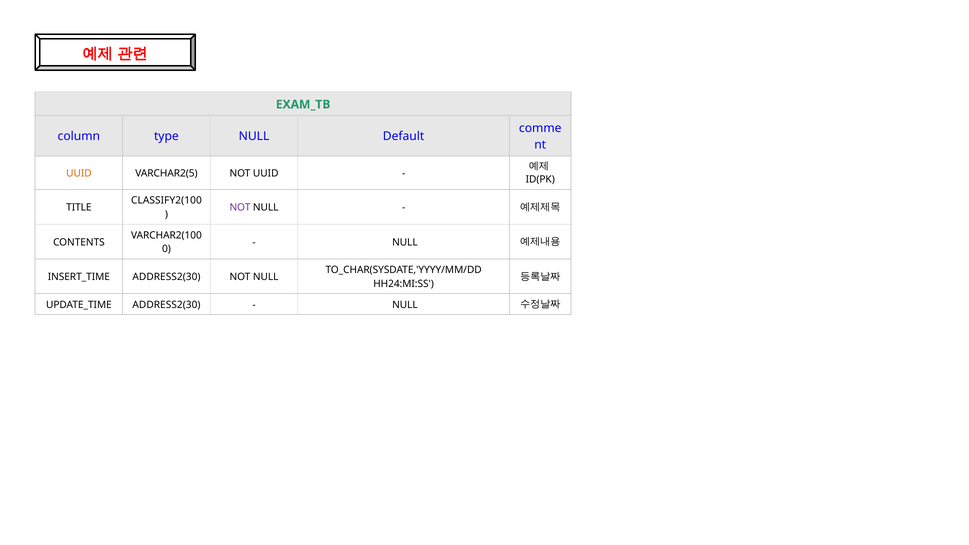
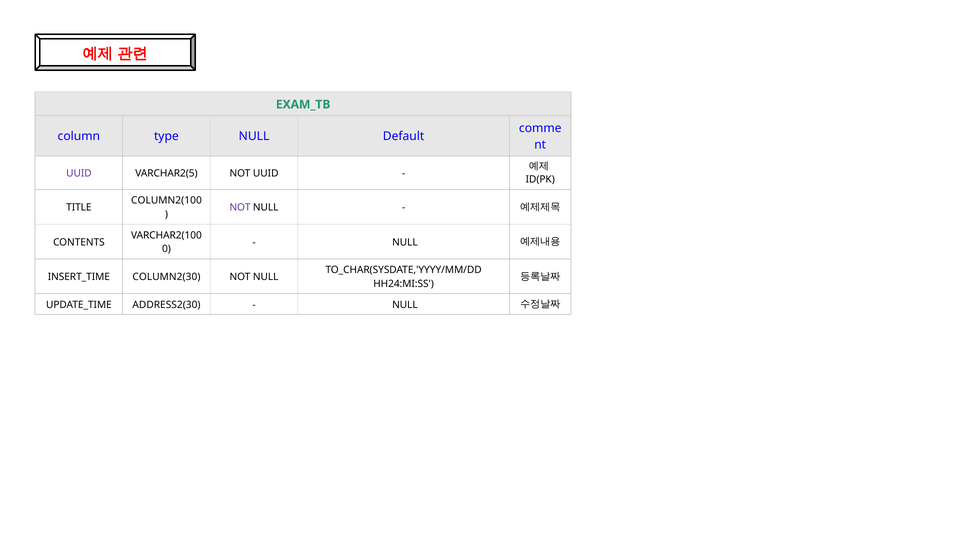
UUID at (79, 173) colour: orange -> purple
CLASSIFY2(100: CLASSIFY2(100 -> COLUMN2(100
ADDRESS2(30 at (166, 277): ADDRESS2(30 -> COLUMN2(30
